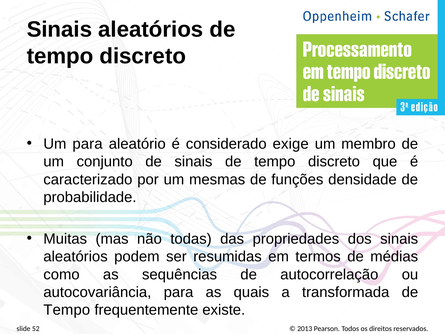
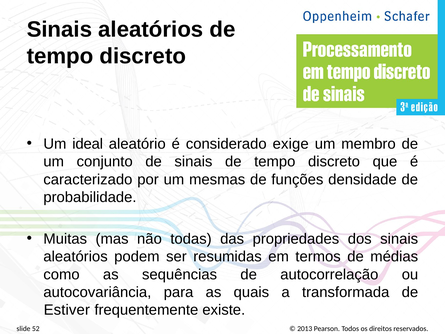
Um para: para -> ideal
Tempo at (67, 310): Tempo -> Estiver
